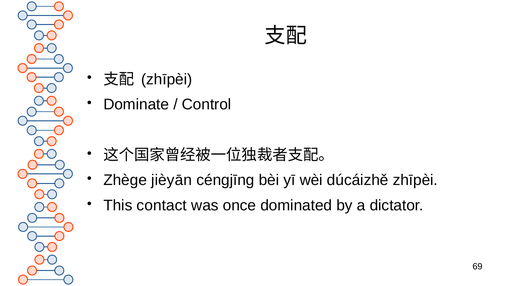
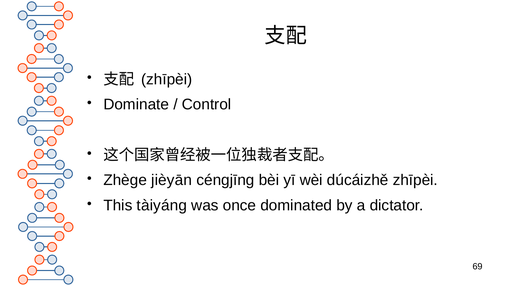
contact: contact -> tàiyáng
